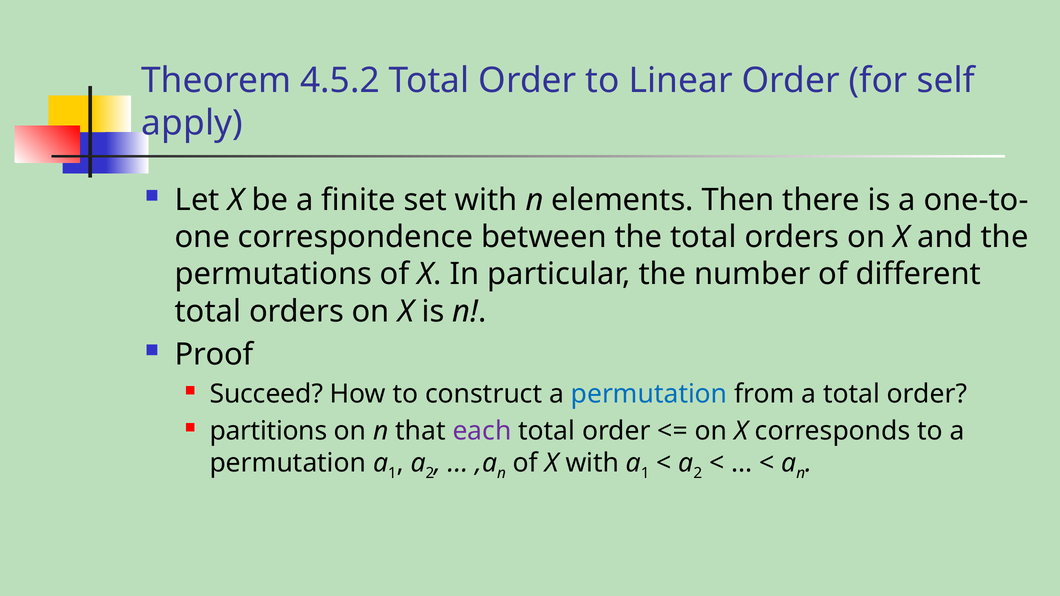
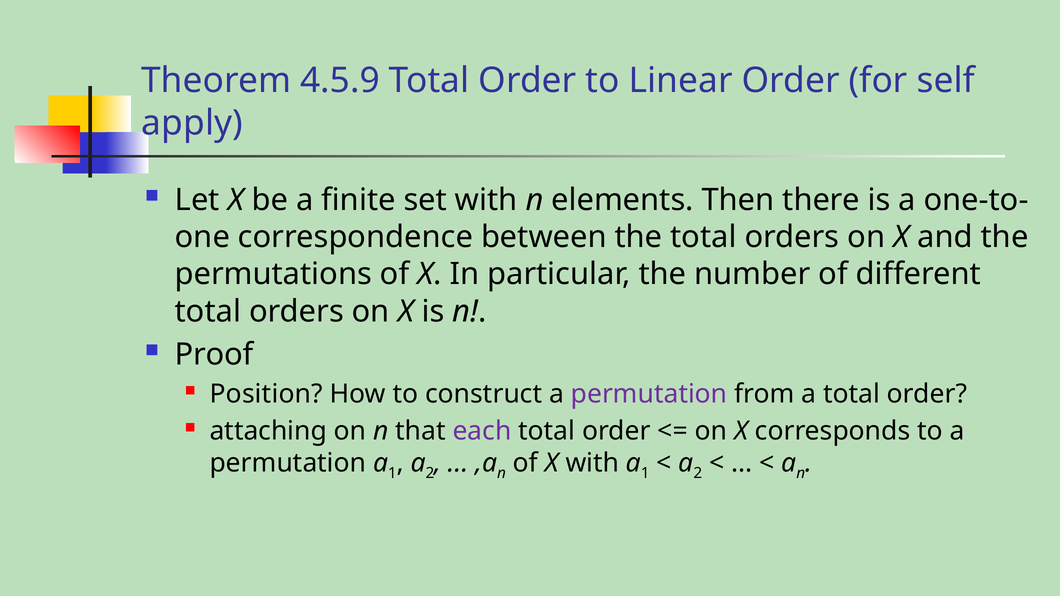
4.5.2: 4.5.2 -> 4.5.9
Succeed: Succeed -> Position
permutation at (649, 394) colour: blue -> purple
partitions: partitions -> attaching
